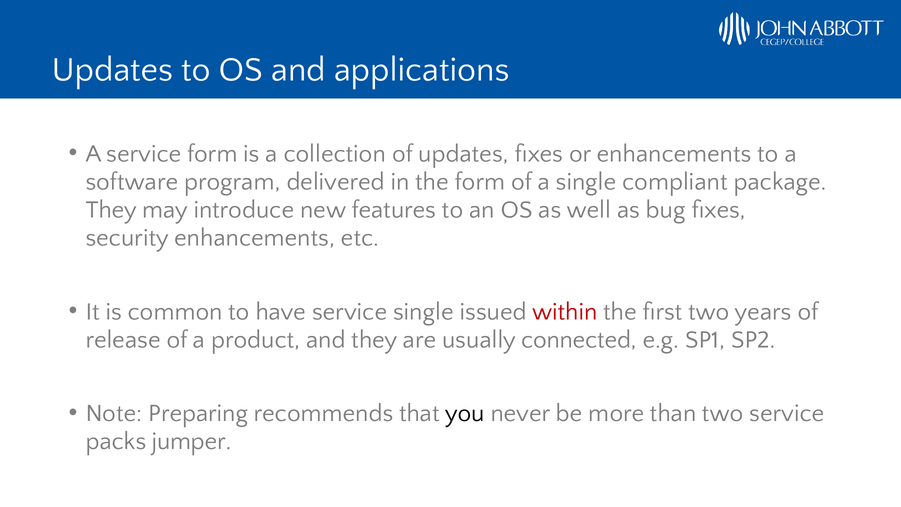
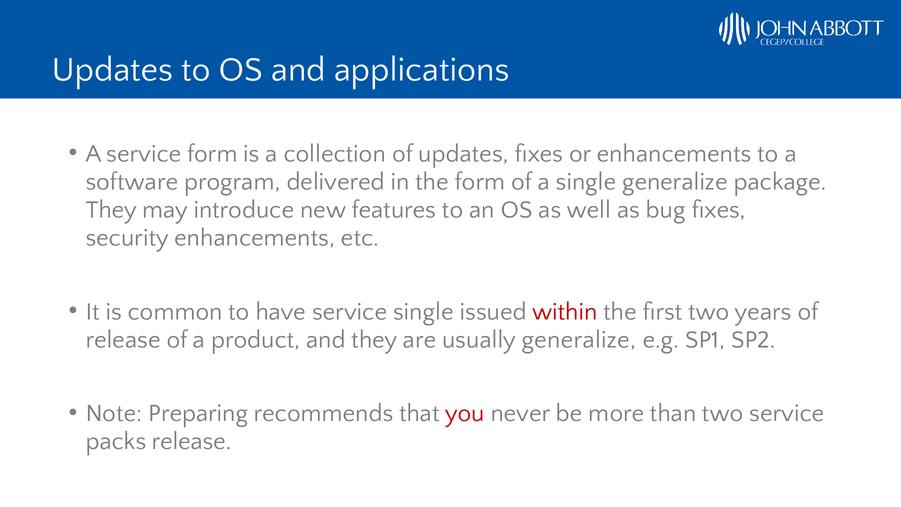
single compliant: compliant -> generalize
usually connected: connected -> generalize
you colour: black -> red
packs jumper: jumper -> release
